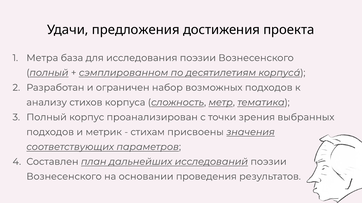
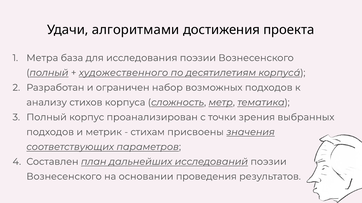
предложения: предложения -> алгоритмами
сэмплированном: сэмплированном -> художественного
